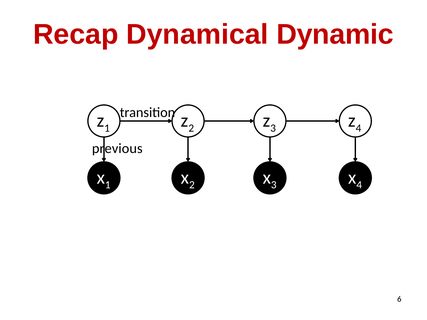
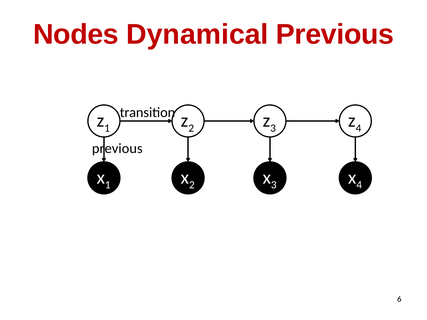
Recap: Recap -> Nodes
Dynamical Dynamic: Dynamic -> Previous
